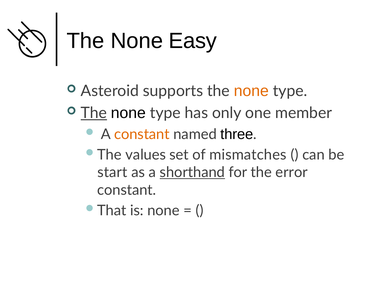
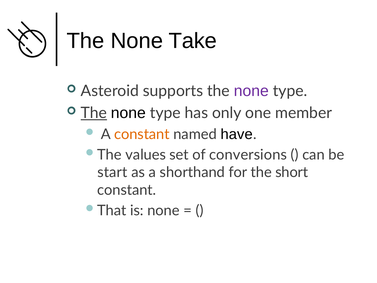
Easy: Easy -> Take
none at (251, 91) colour: orange -> purple
three: three -> have
mismatches: mismatches -> conversions
shorthand underline: present -> none
error: error -> short
